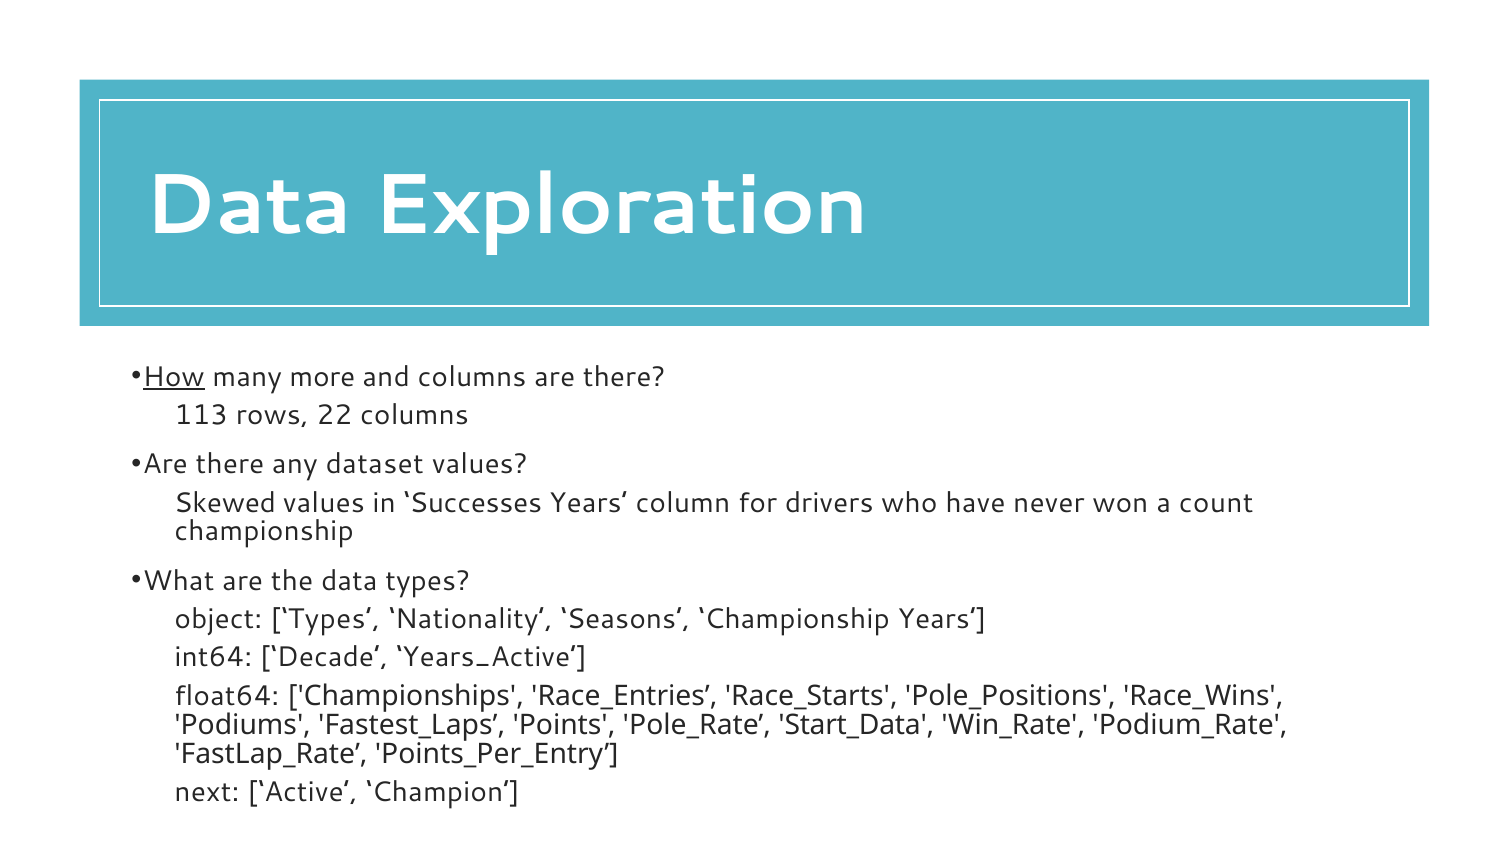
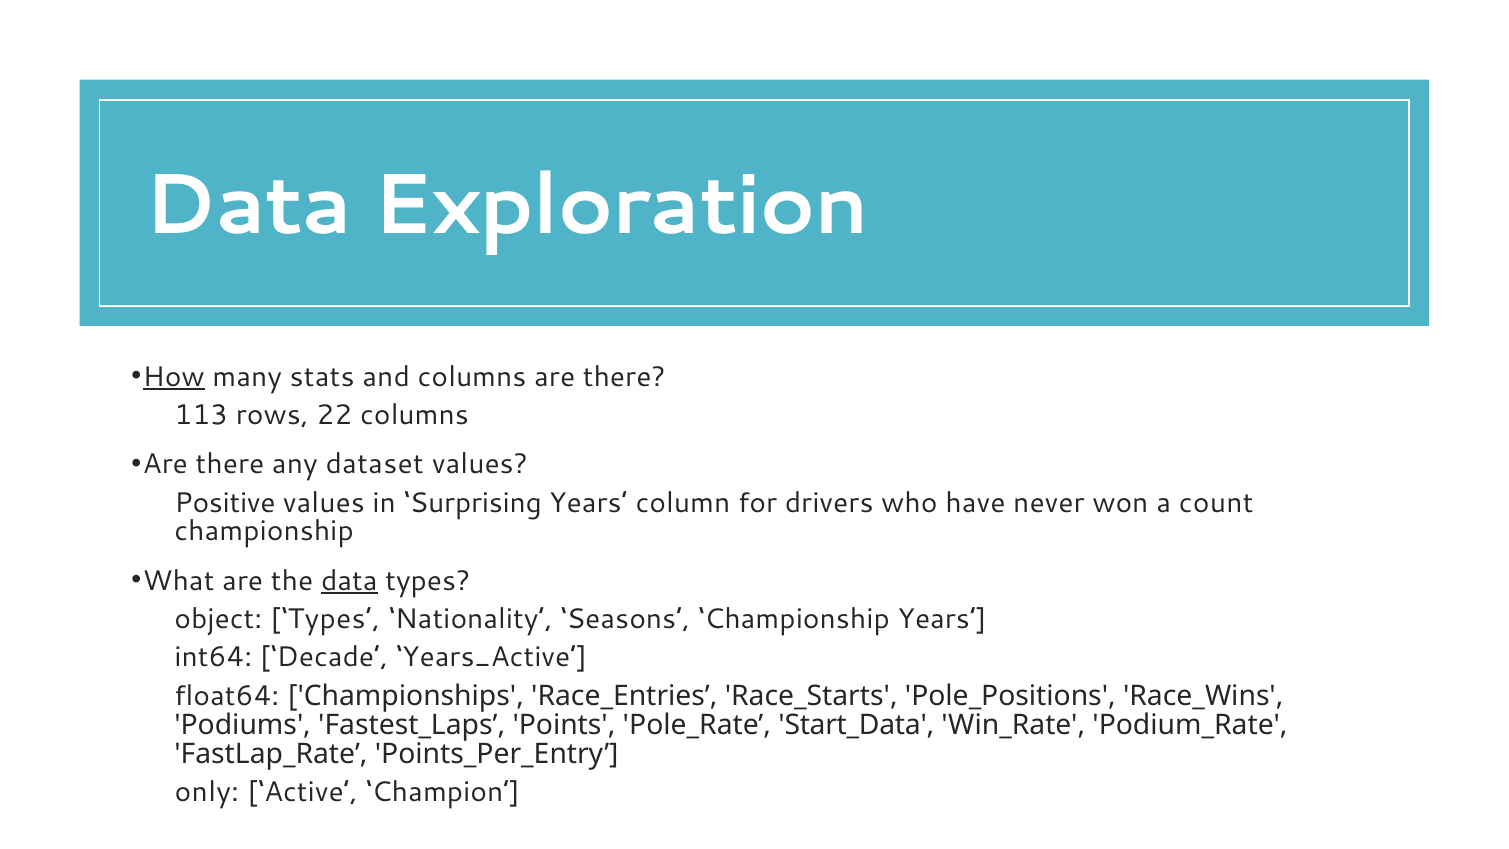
more: more -> stats
Skewed: Skewed -> Positive
Successes: Successes -> Surprising
data at (349, 581) underline: none -> present
next: next -> only
